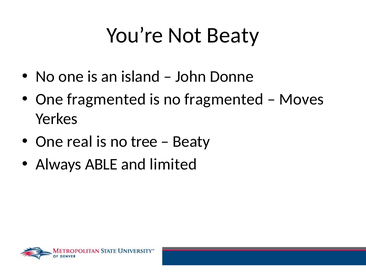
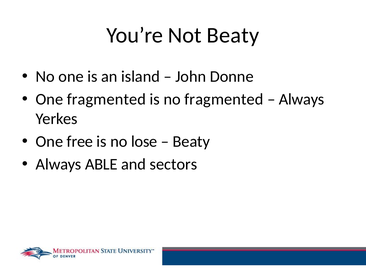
Moves at (301, 100): Moves -> Always
real: real -> free
tree: tree -> lose
limited: limited -> sectors
